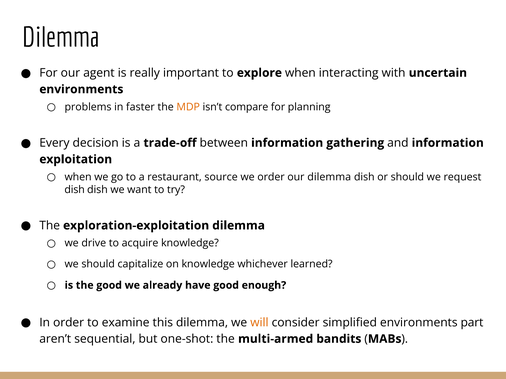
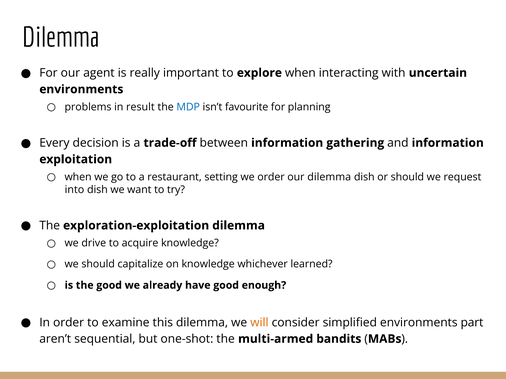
faster: faster -> result
MDP colour: orange -> blue
compare: compare -> favourite
source: source -> setting
dish at (75, 190): dish -> into
